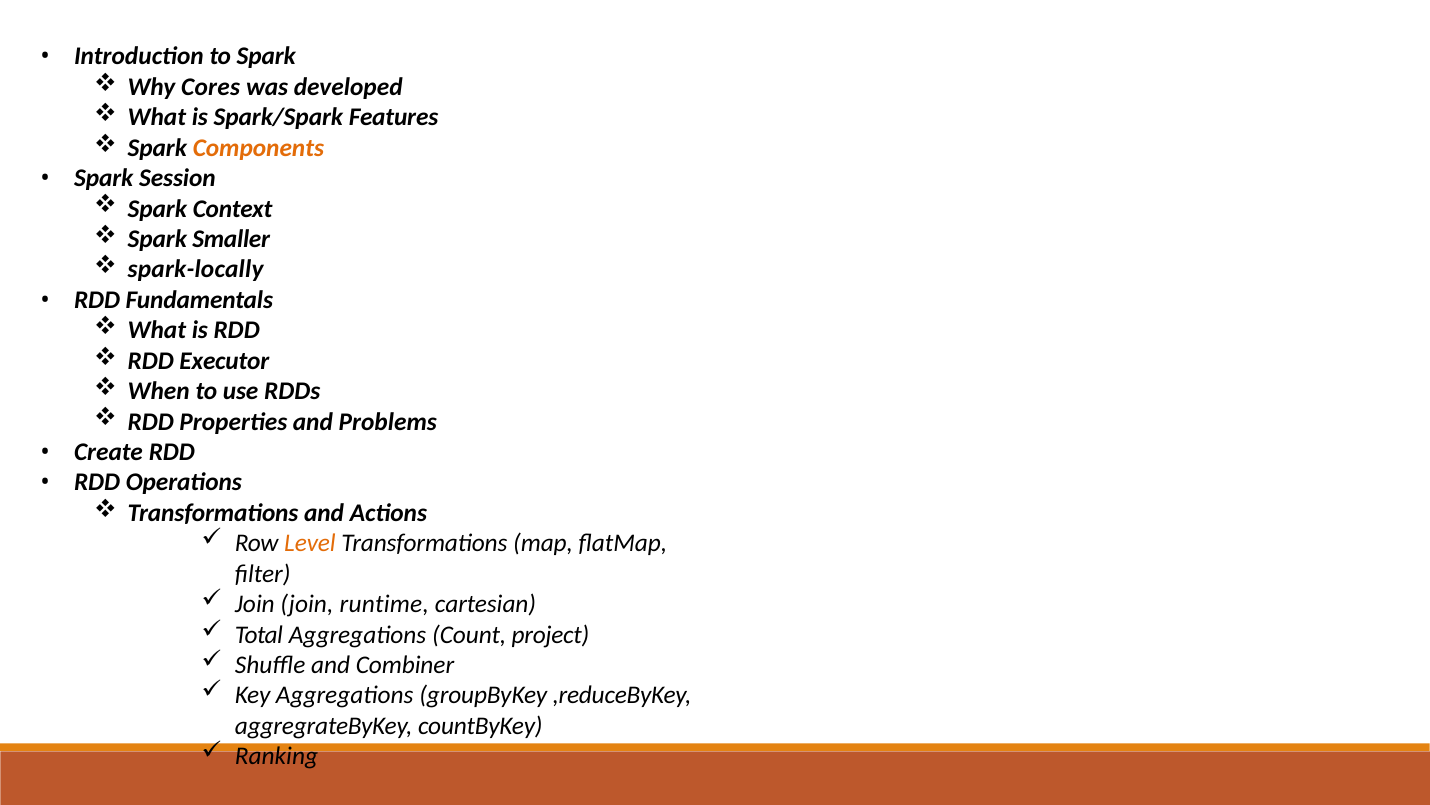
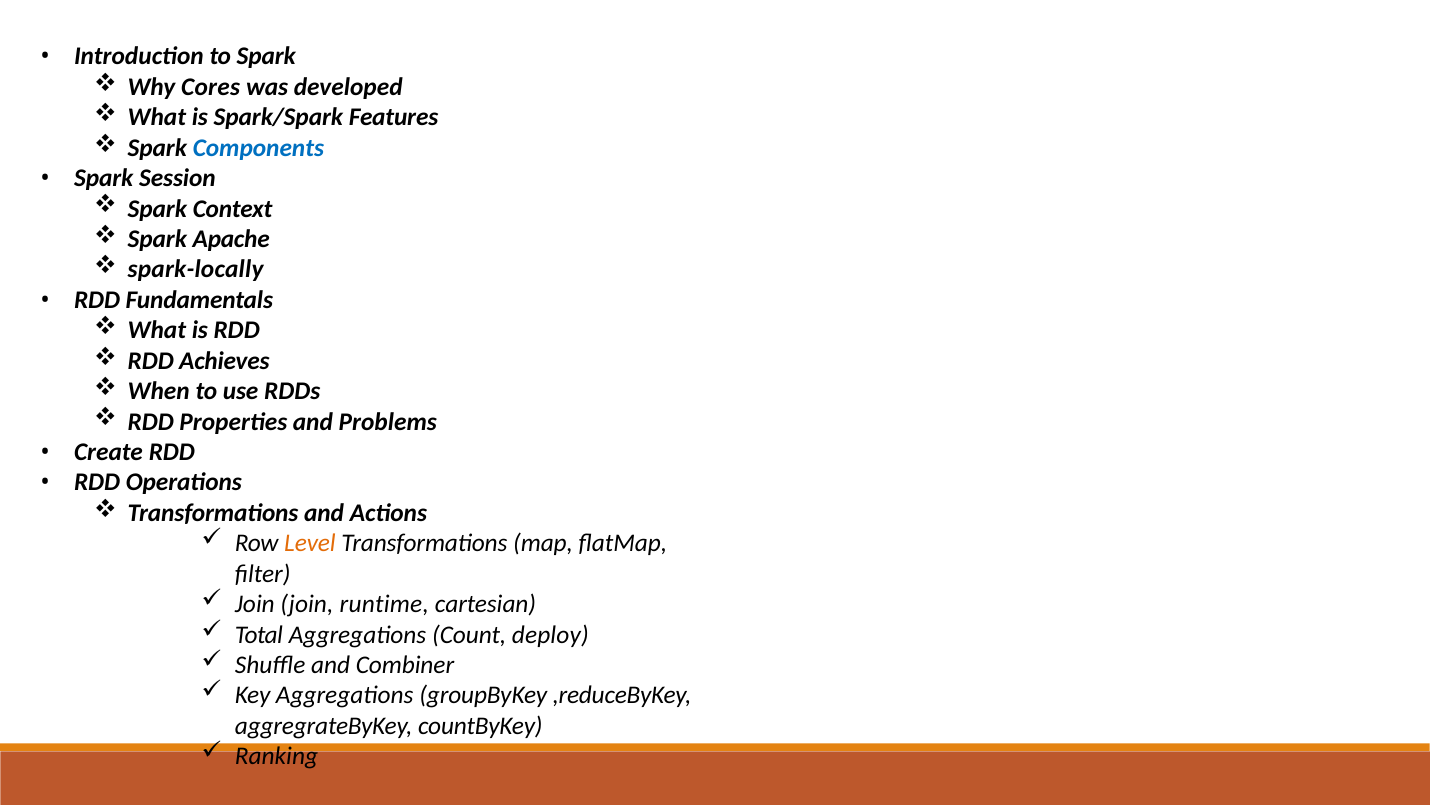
Components colour: orange -> blue
Smaller: Smaller -> Apache
Executor: Executor -> Achieves
project: project -> deploy
